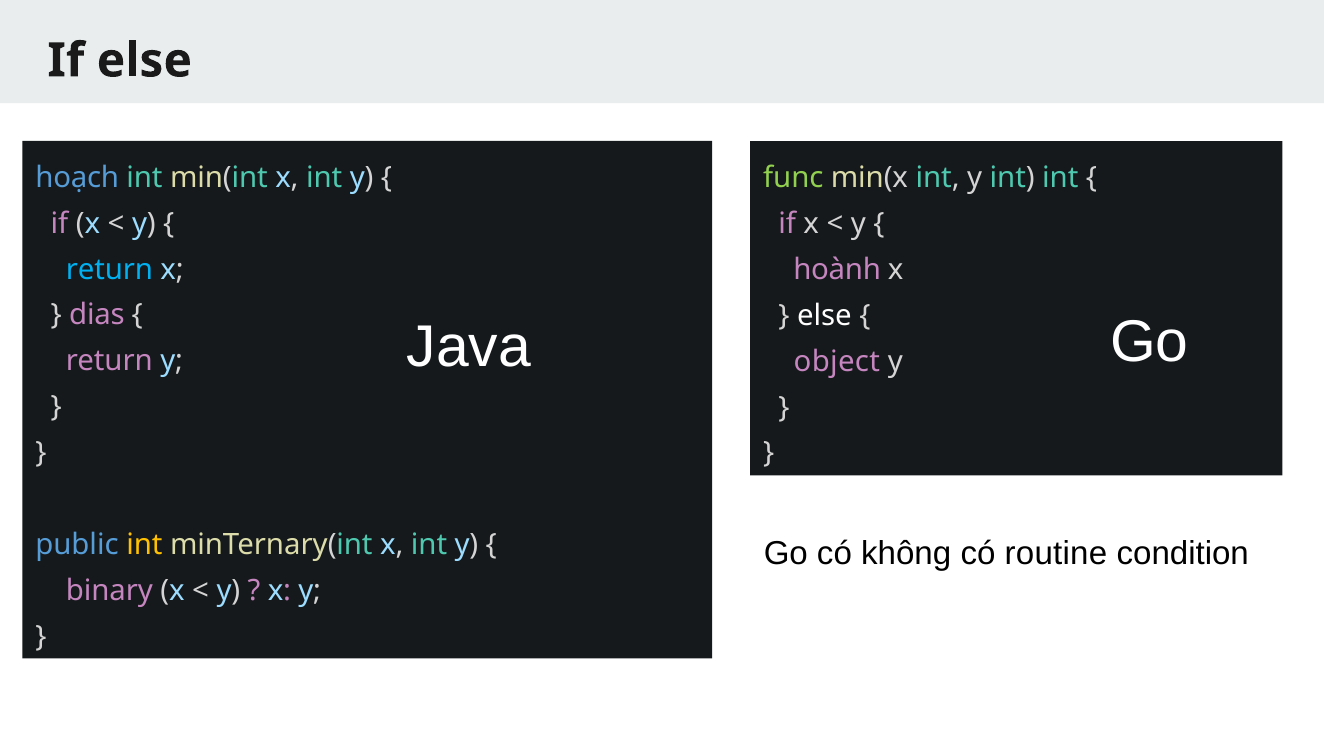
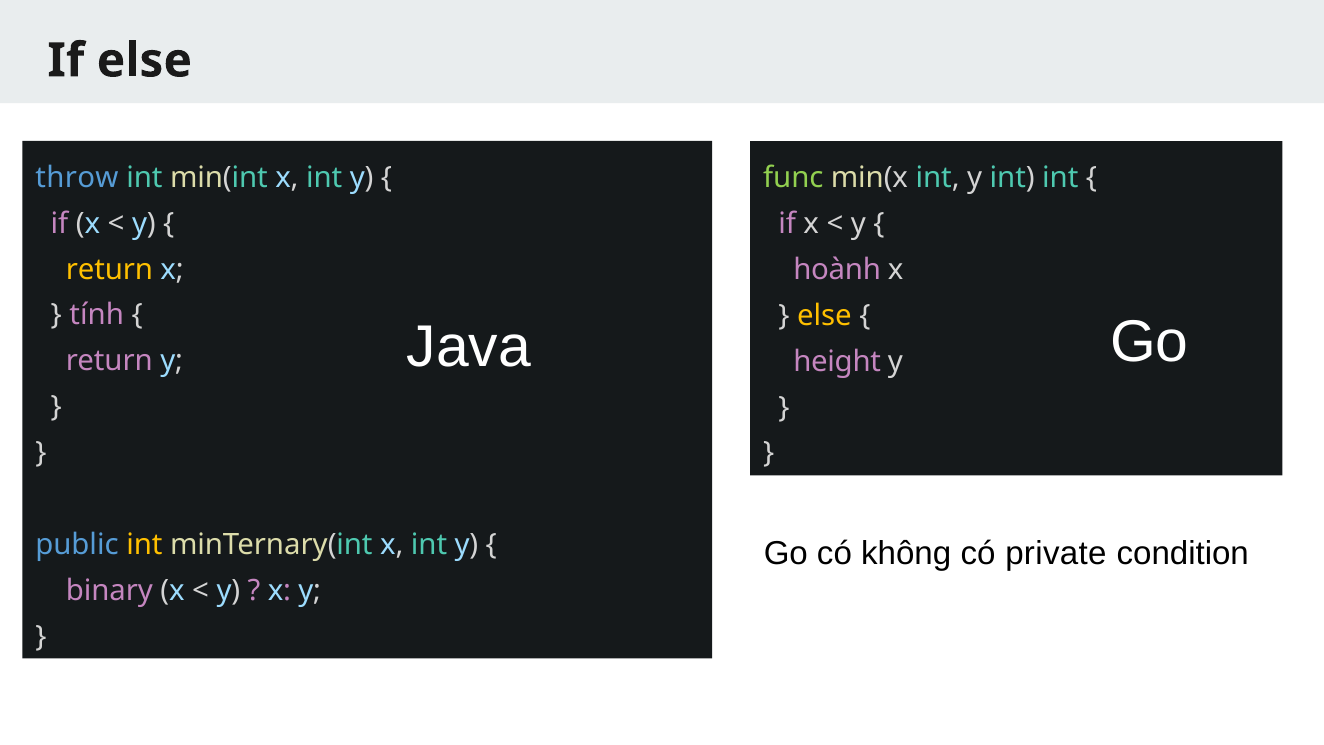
hoạch: hoạch -> throw
return at (109, 269) colour: light blue -> yellow
dias: dias -> tính
else at (824, 316) colour: white -> yellow
object: object -> height
routine: routine -> private
